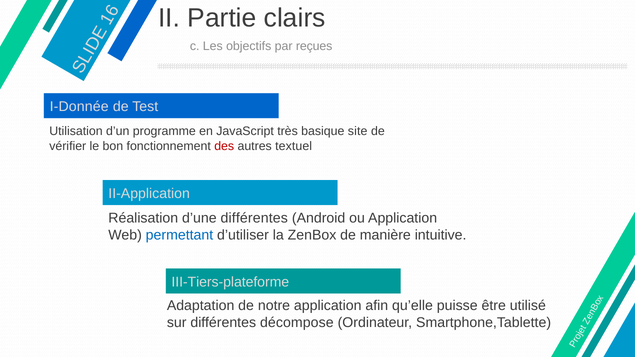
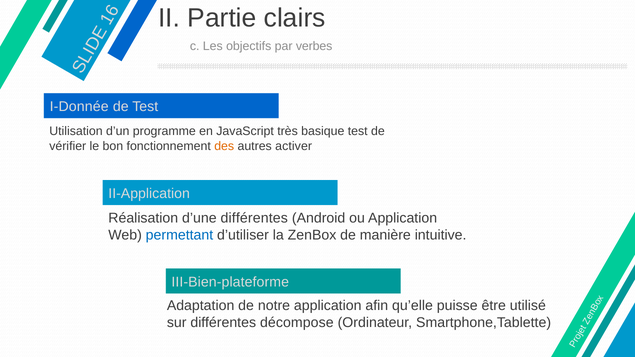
reçues: reçues -> verbes
basique site: site -> test
des colour: red -> orange
textuel: textuel -> activer
III-Tiers-plateforme: III-Tiers-plateforme -> III-Bien-plateforme
